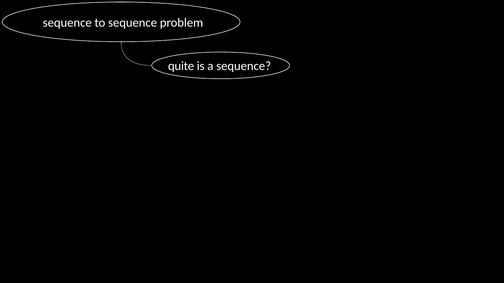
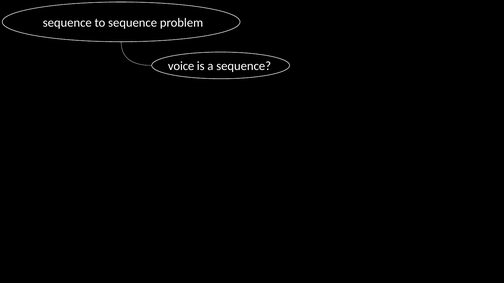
quite: quite -> voice
